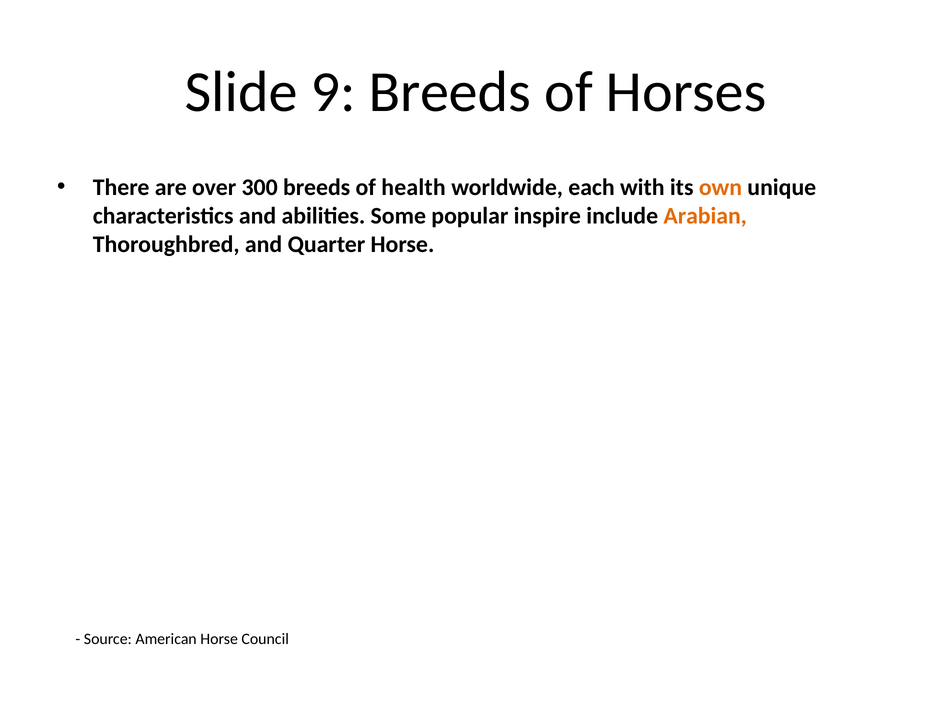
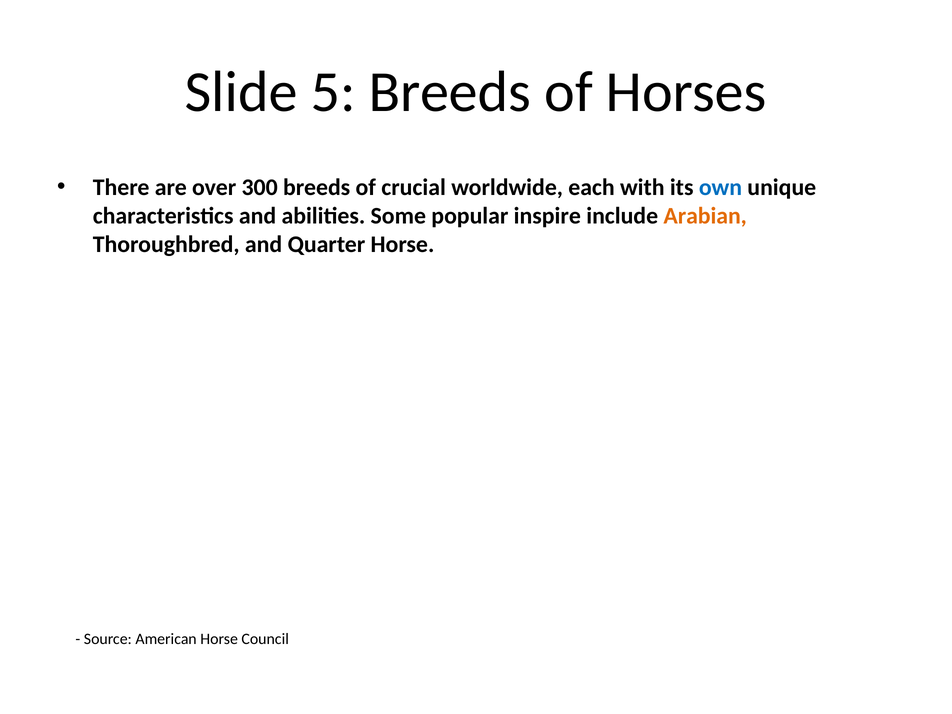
9: 9 -> 5
health: health -> crucial
own colour: orange -> blue
